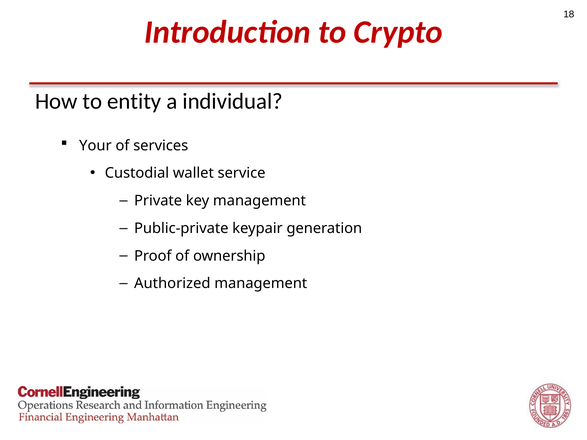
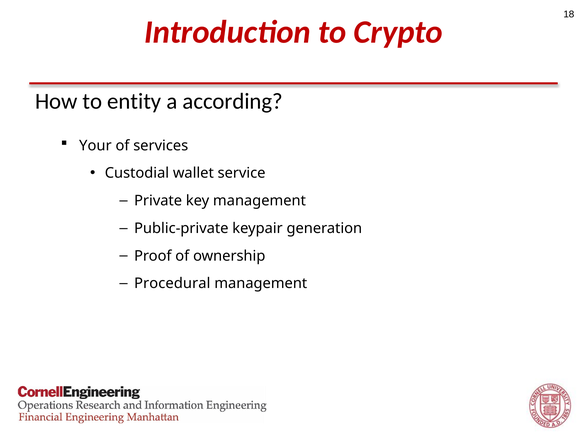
individual: individual -> according
Authorized: Authorized -> Procedural
